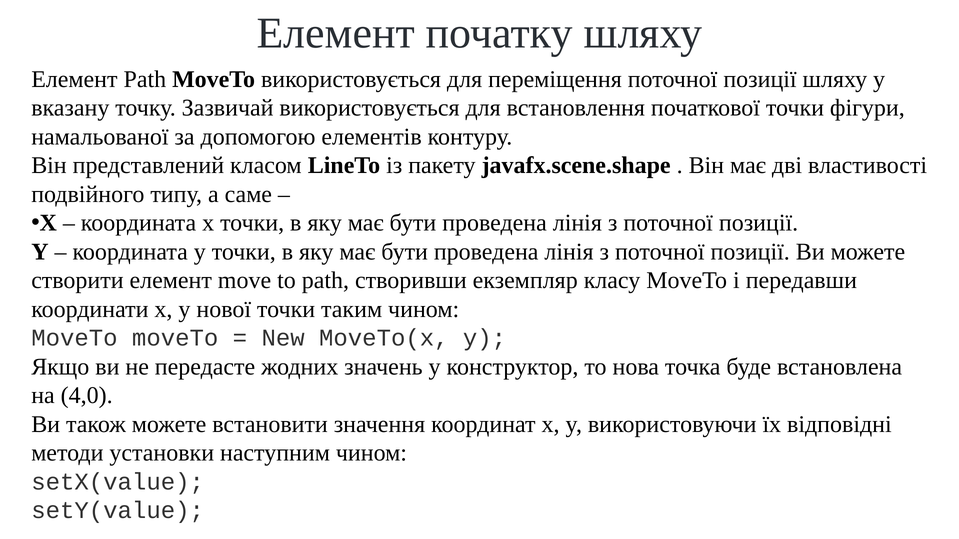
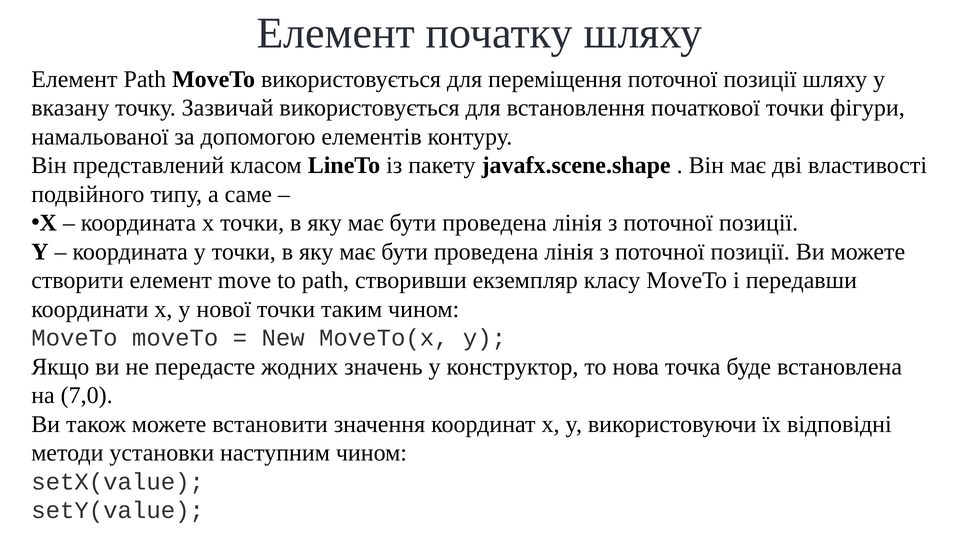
4,0: 4,0 -> 7,0
